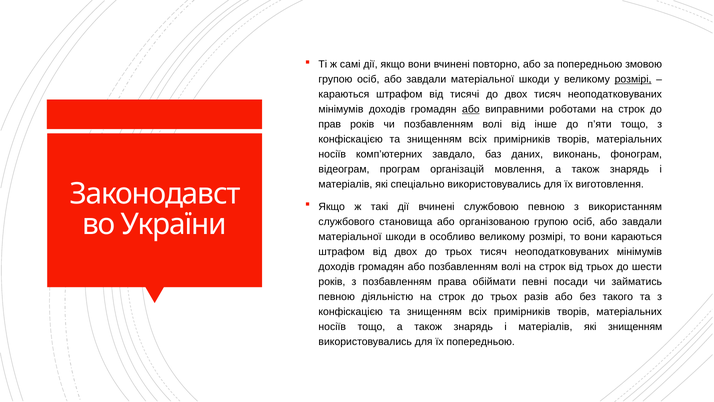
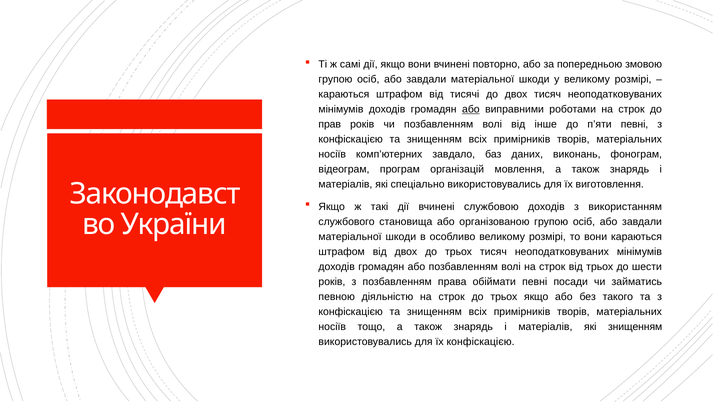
розмірі at (633, 79) underline: present -> none
п’яти тощо: тощо -> певні
службовою певною: певною -> доходів
трьох разів: разів -> якщо
їх попередньою: попередньою -> конфіскацією
